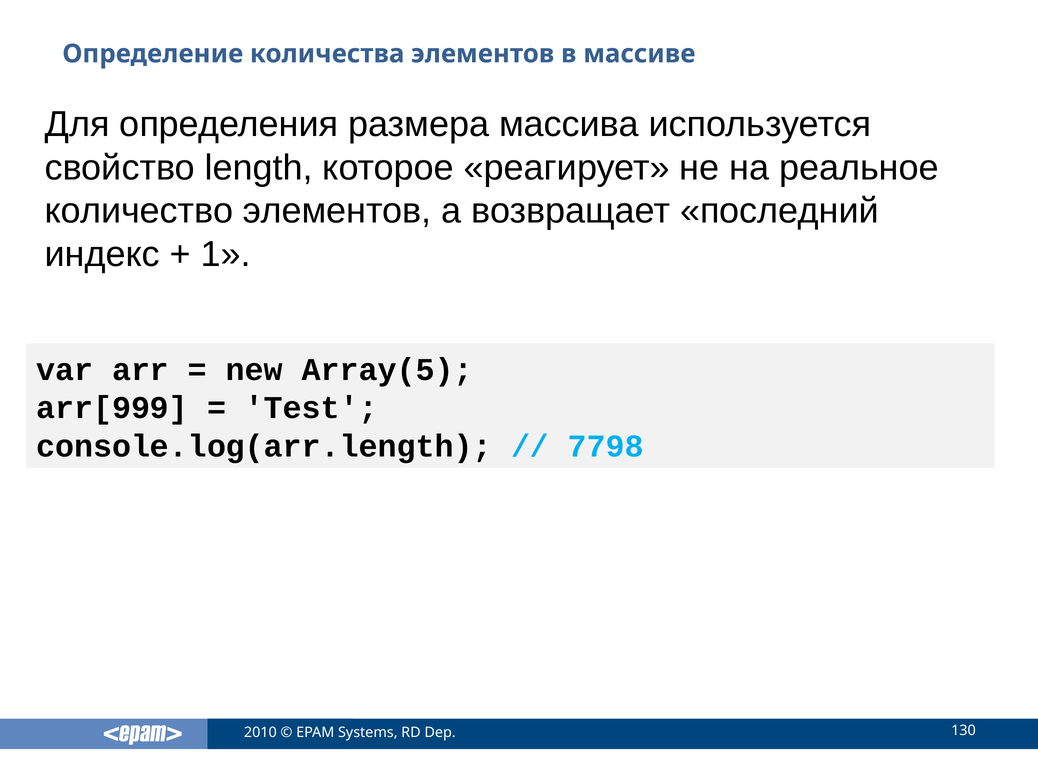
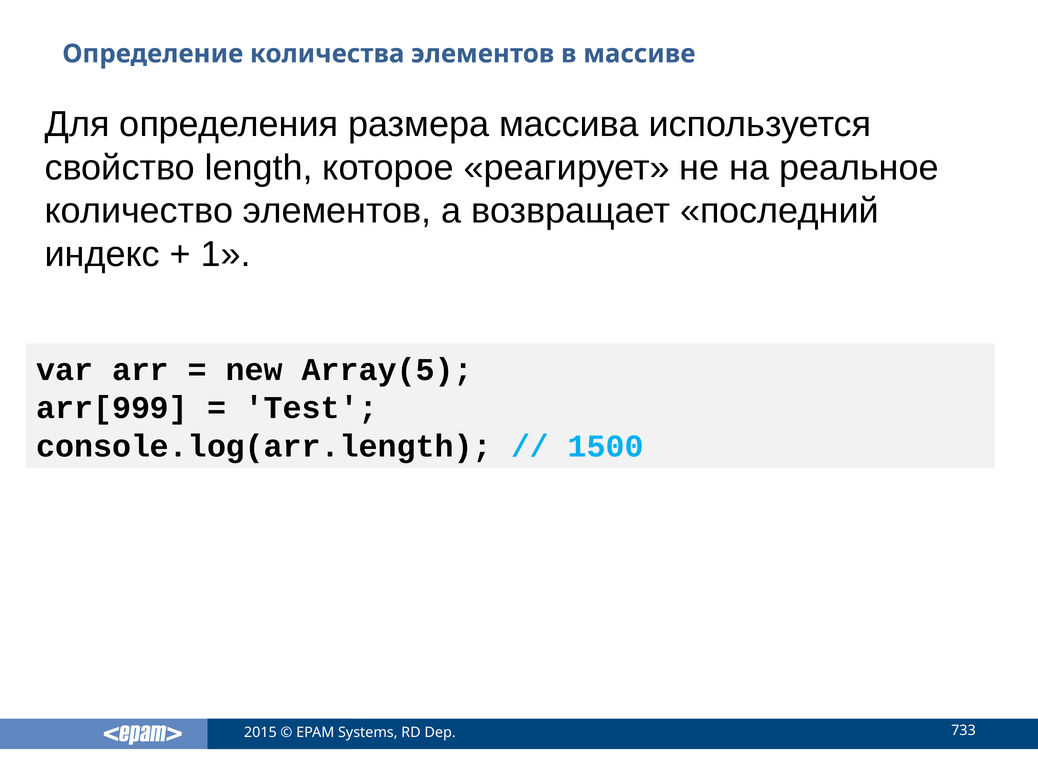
7798: 7798 -> 1500
2010: 2010 -> 2015
130: 130 -> 733
